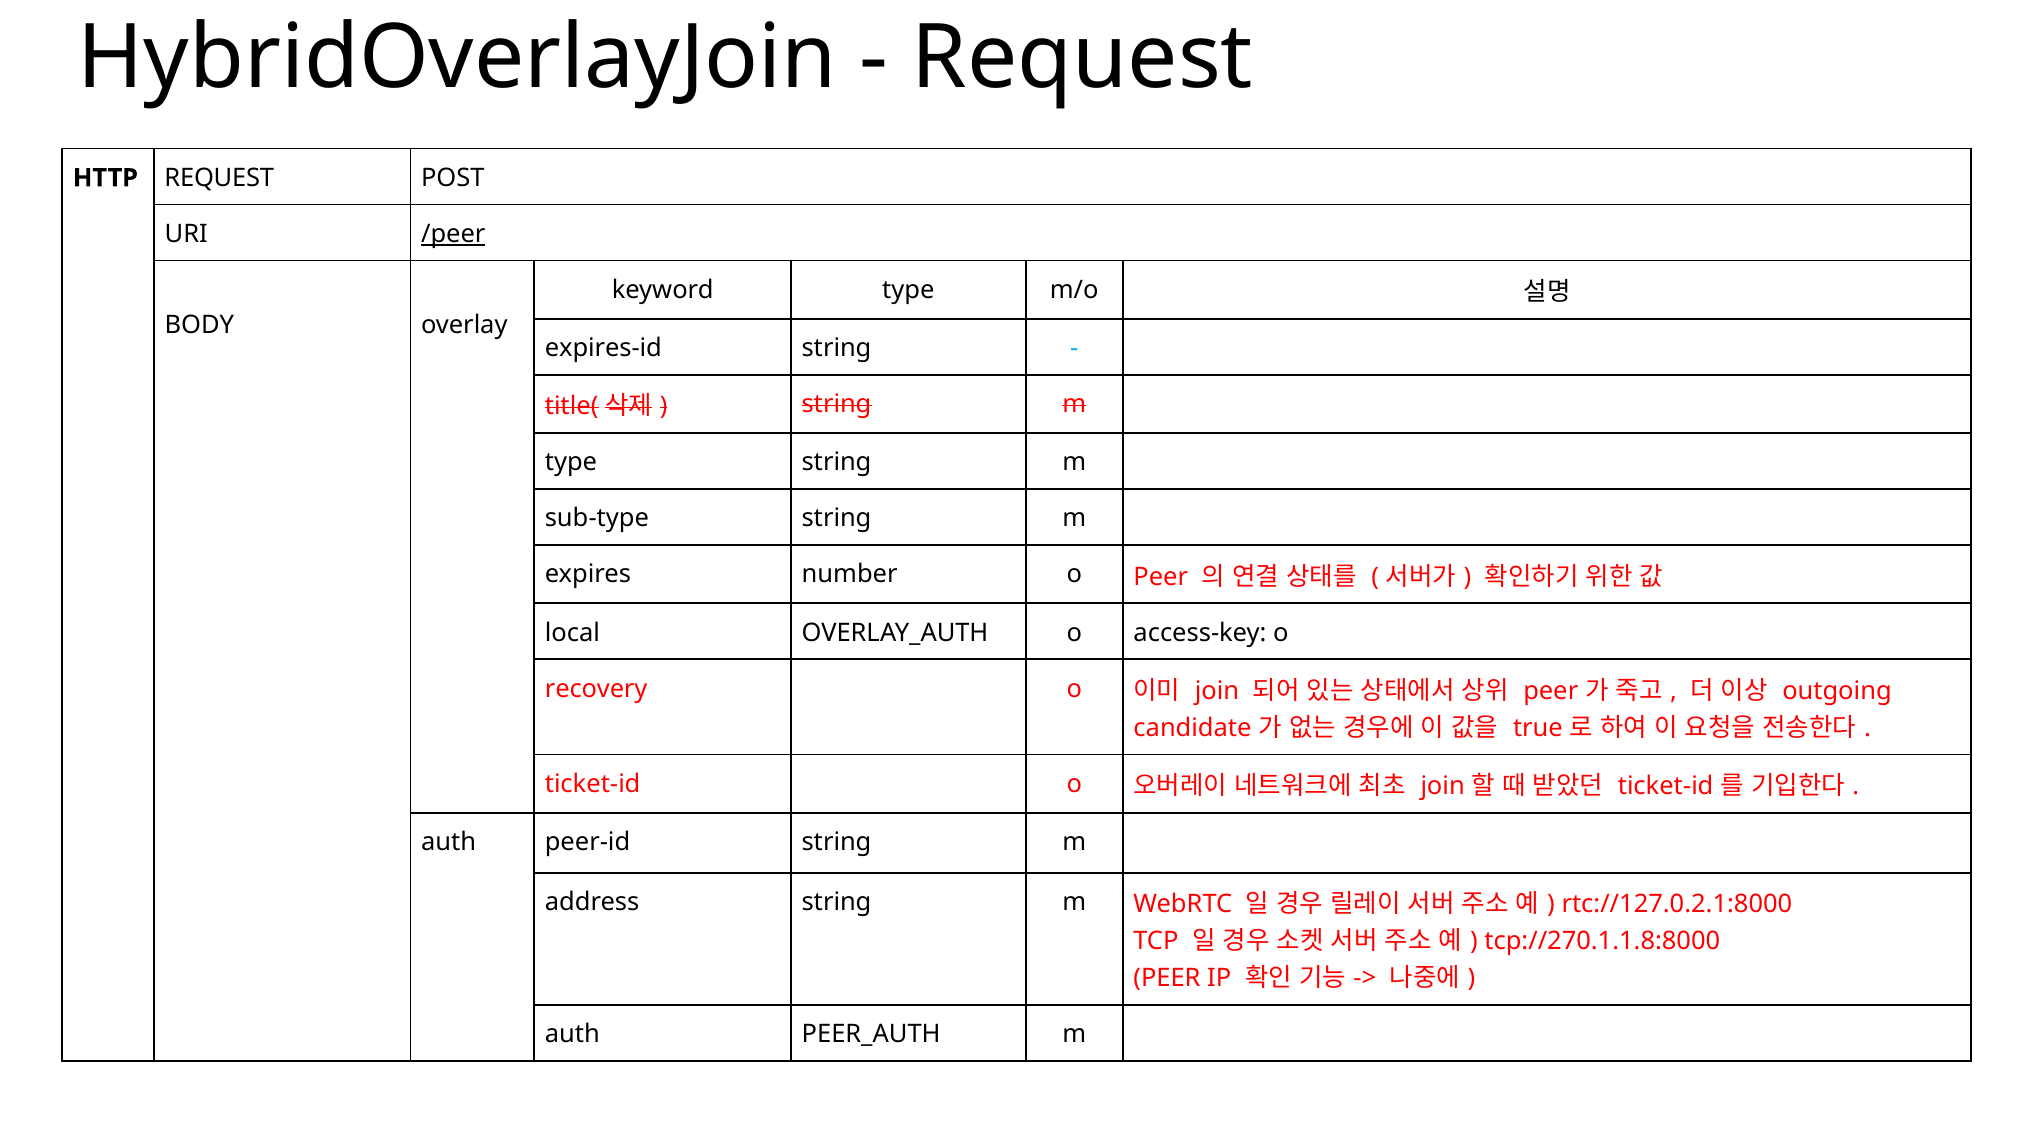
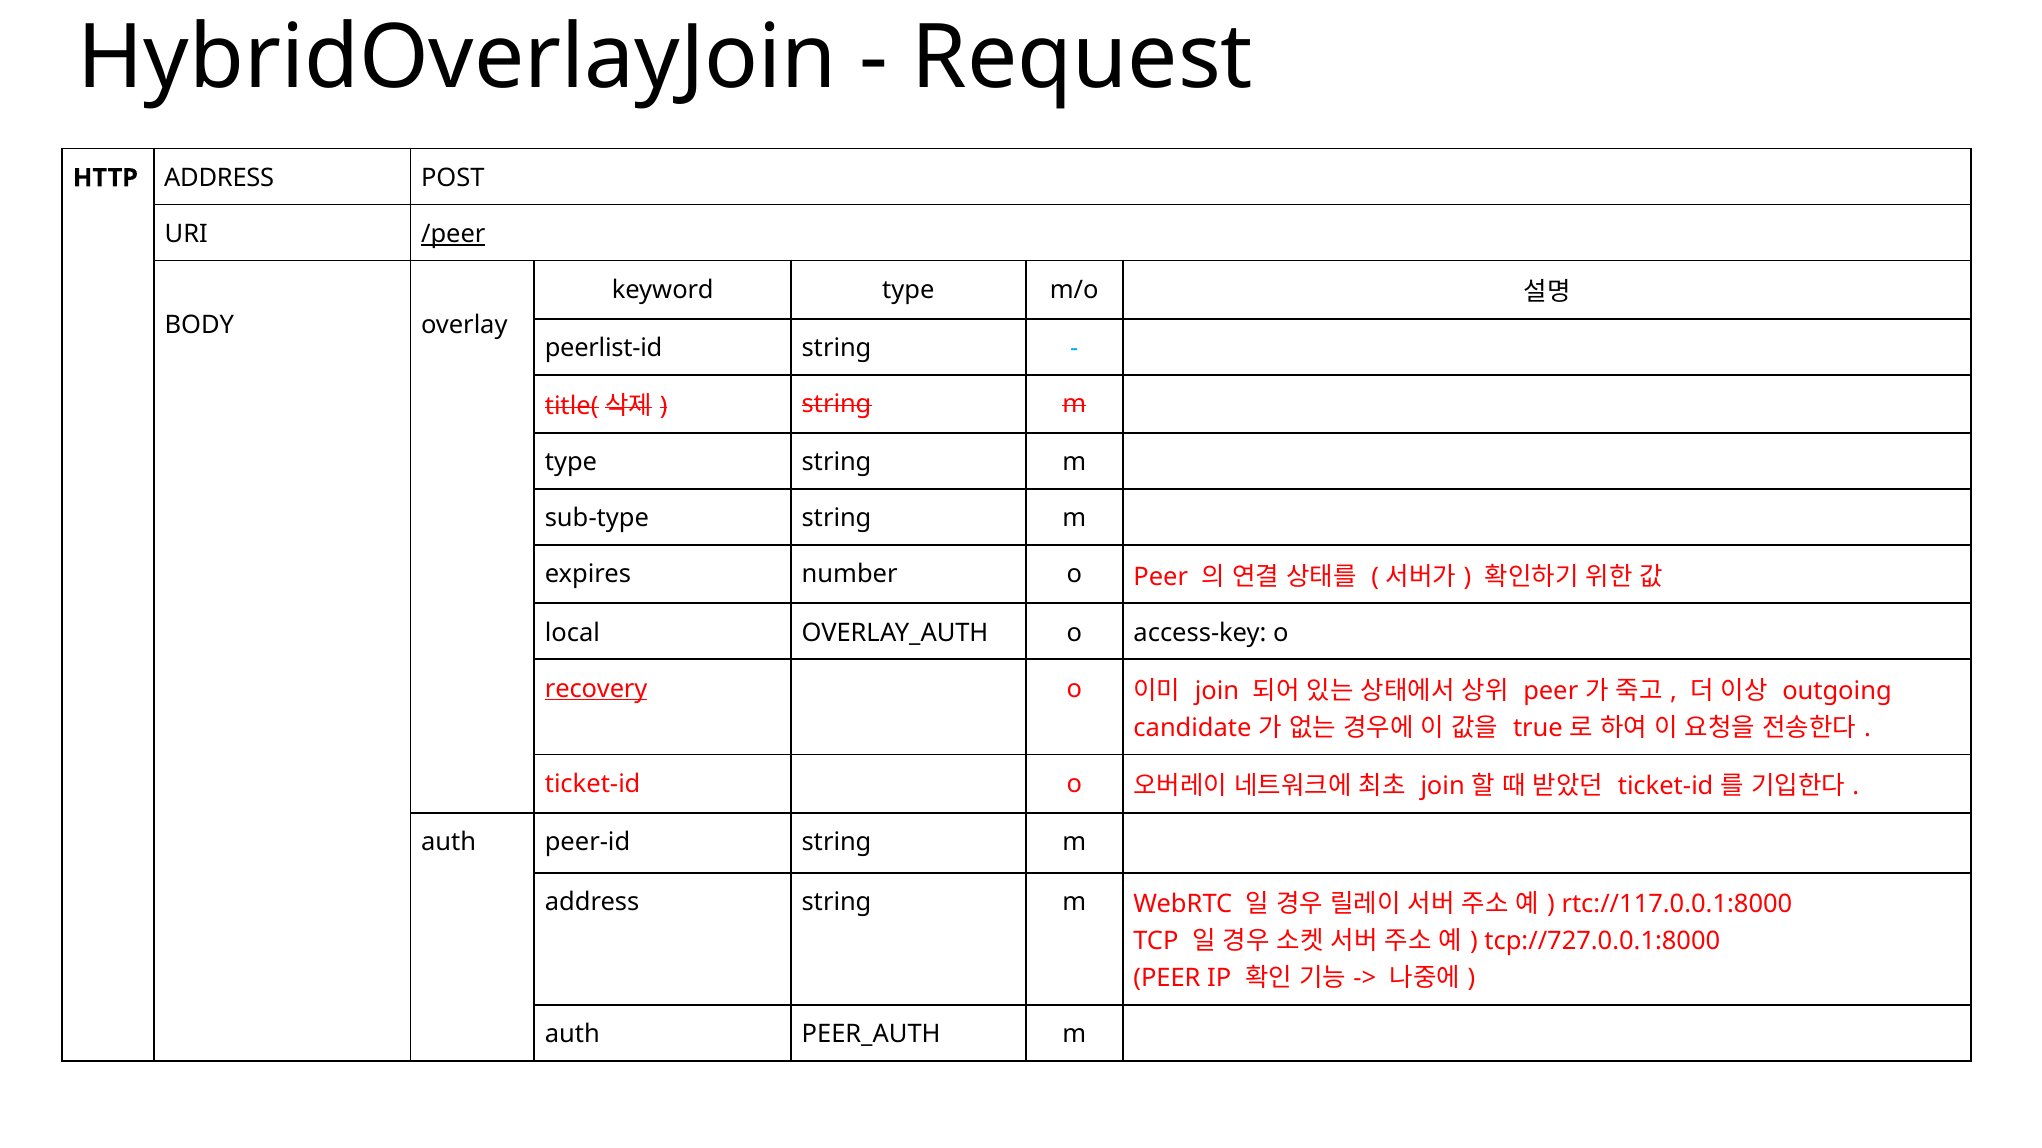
HTTP REQUEST: REQUEST -> ADDRESS
expires-id: expires-id -> peerlist-id
recovery underline: none -> present
rtc://127.0.2.1:8000: rtc://127.0.2.1:8000 -> rtc://117.0.0.1:8000
tcp://270.1.1.8:8000: tcp://270.1.1.8:8000 -> tcp://727.0.0.1:8000
